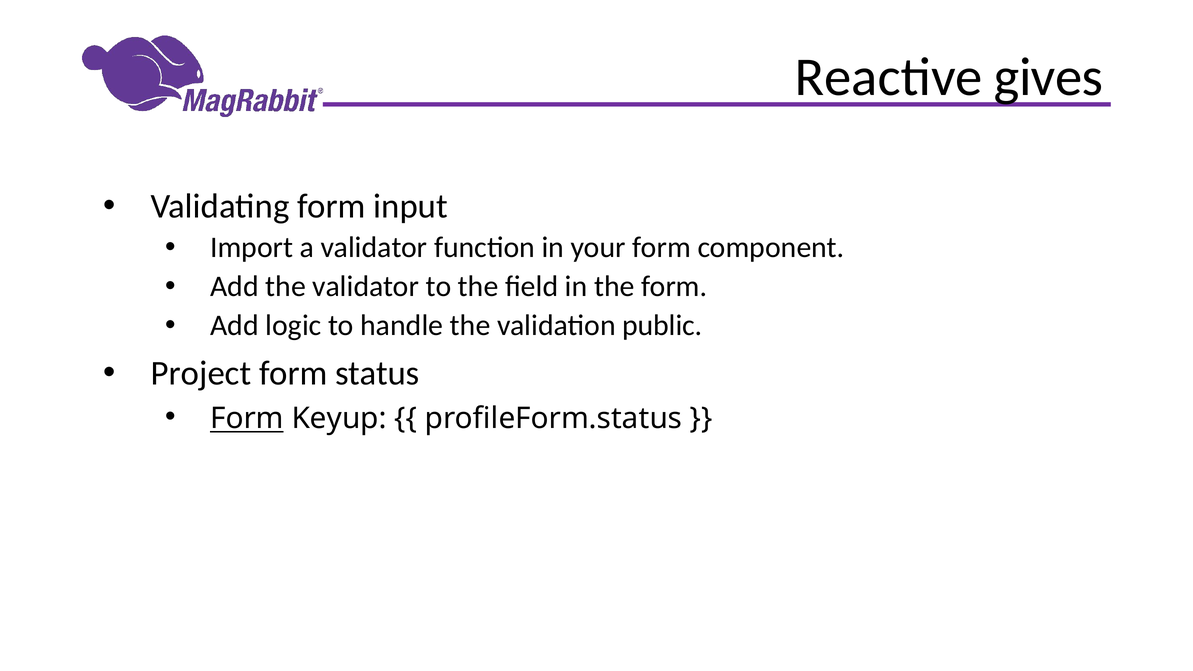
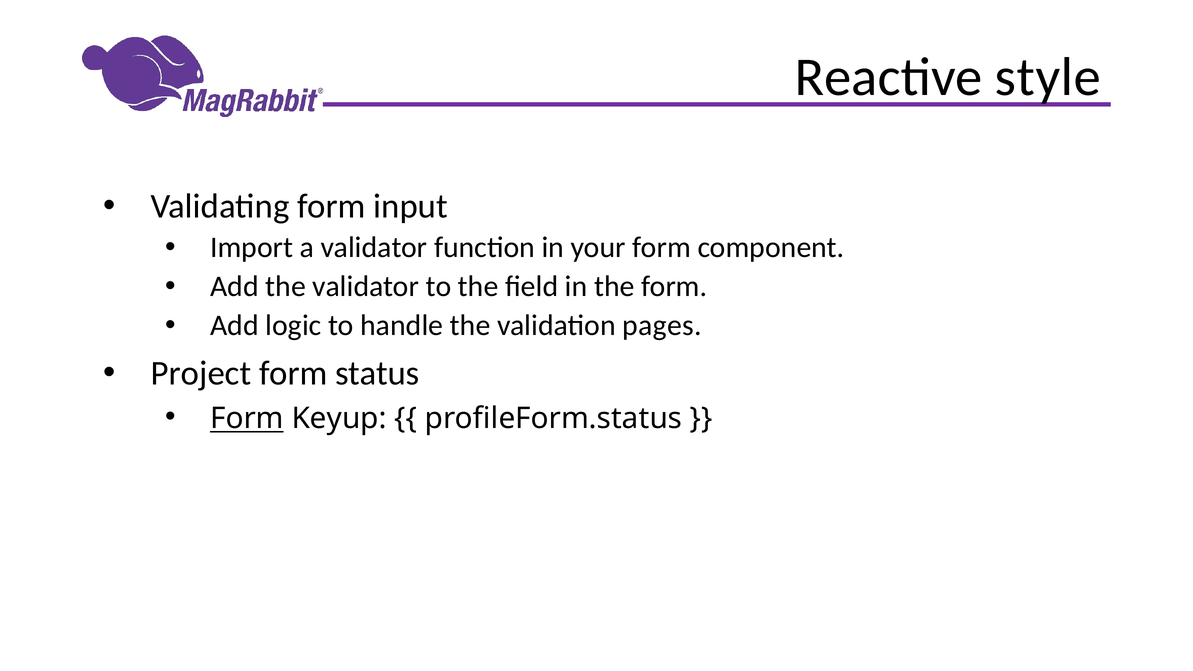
gives: gives -> style
public: public -> pages
